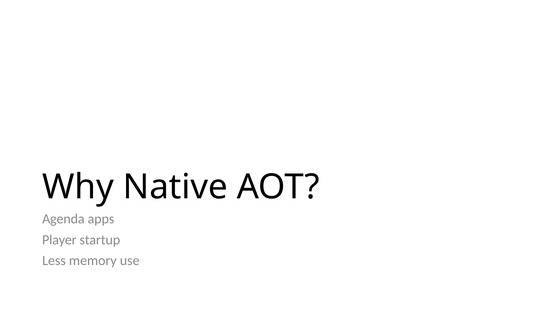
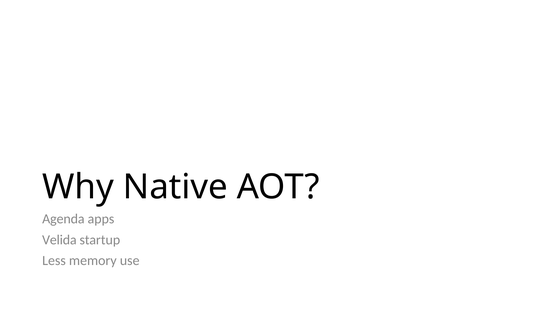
Player: Player -> Velida
